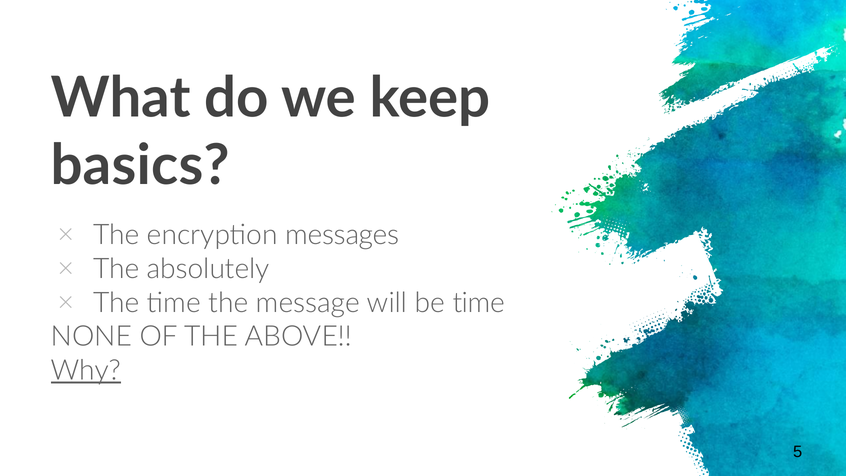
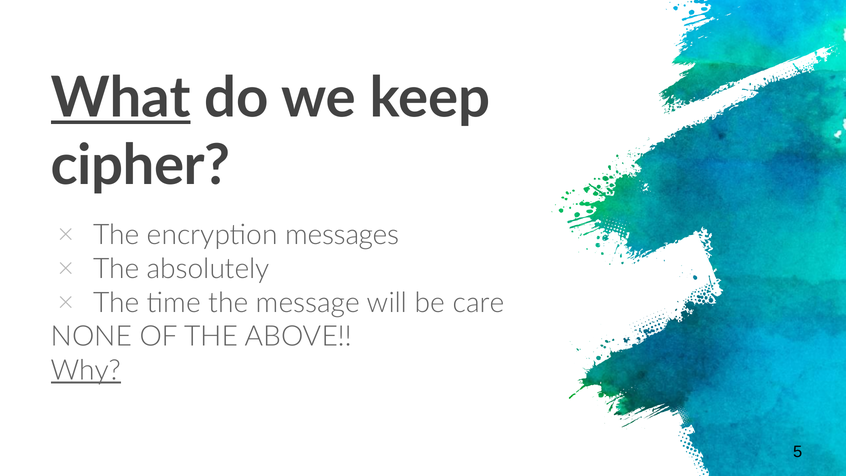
What underline: none -> present
basics: basics -> cipher
be time: time -> care
